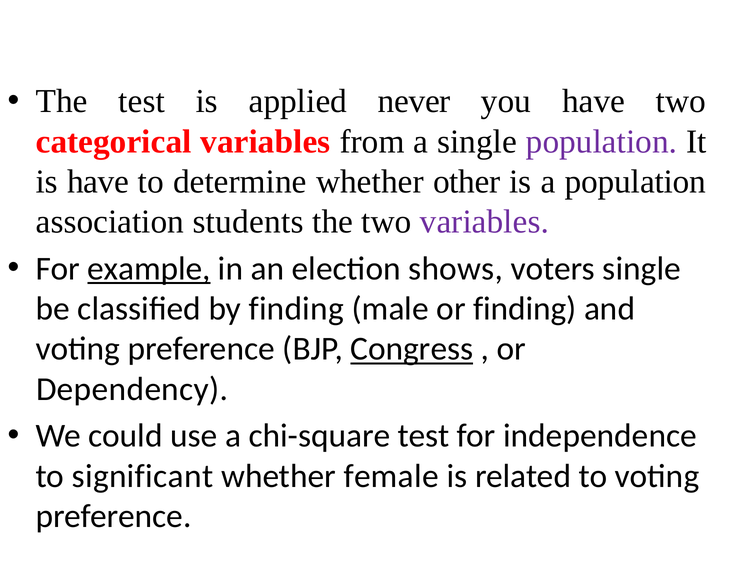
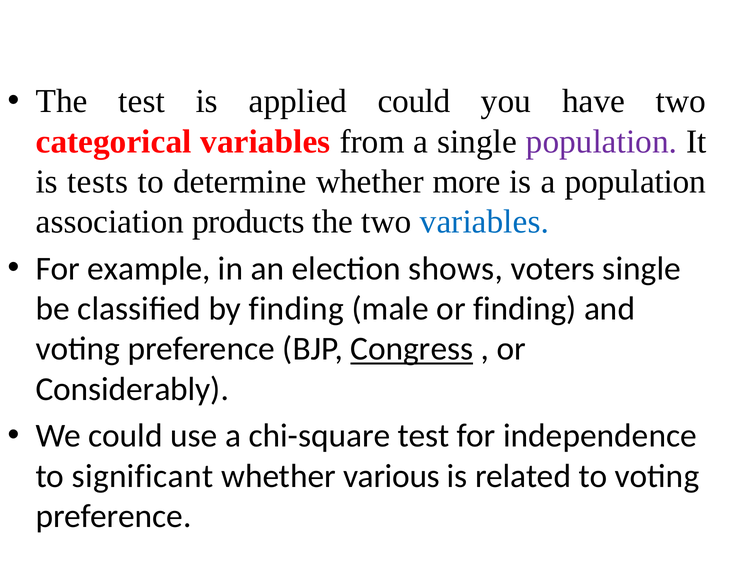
applied never: never -> could
is have: have -> tests
other: other -> more
students: students -> products
variables at (484, 222) colour: purple -> blue
example underline: present -> none
Dependency: Dependency -> Considerably
female: female -> various
